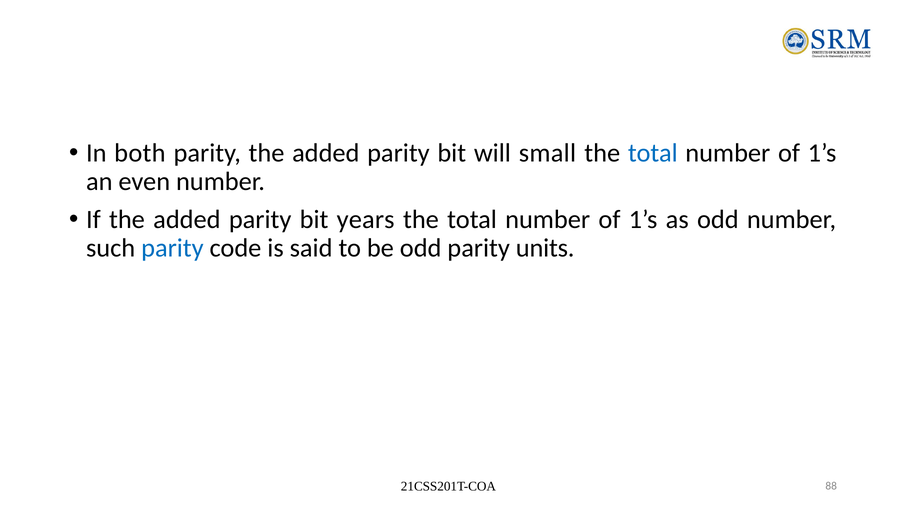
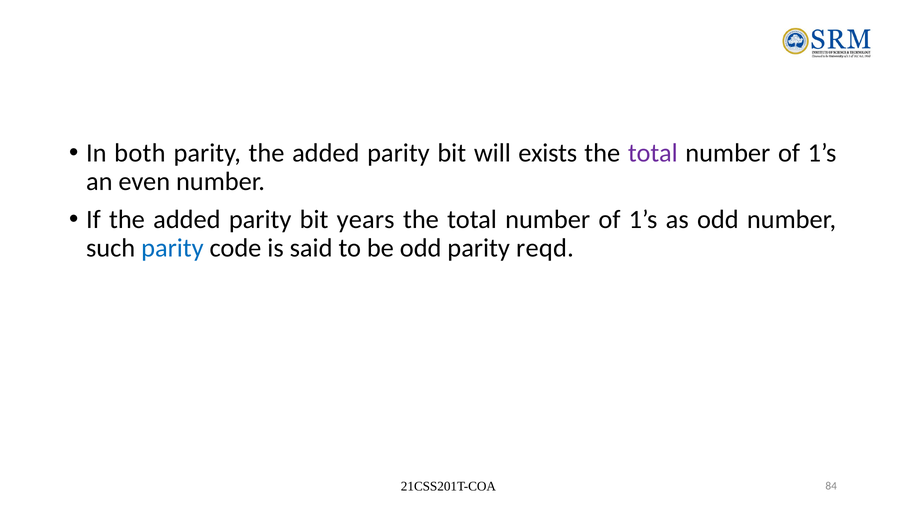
small: small -> exists
total at (653, 153) colour: blue -> purple
units: units -> reqd
88: 88 -> 84
